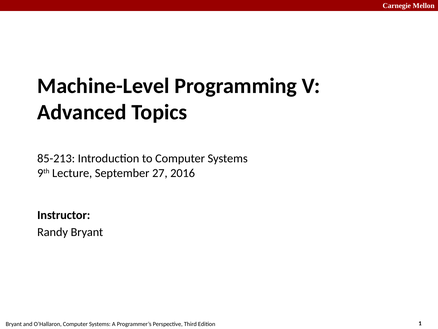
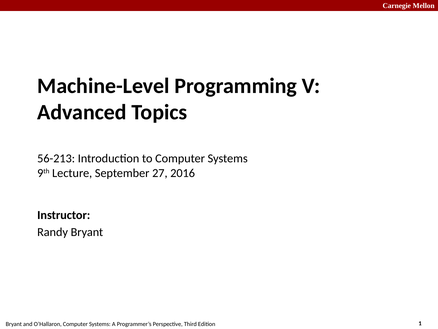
85-213: 85-213 -> 56-213
